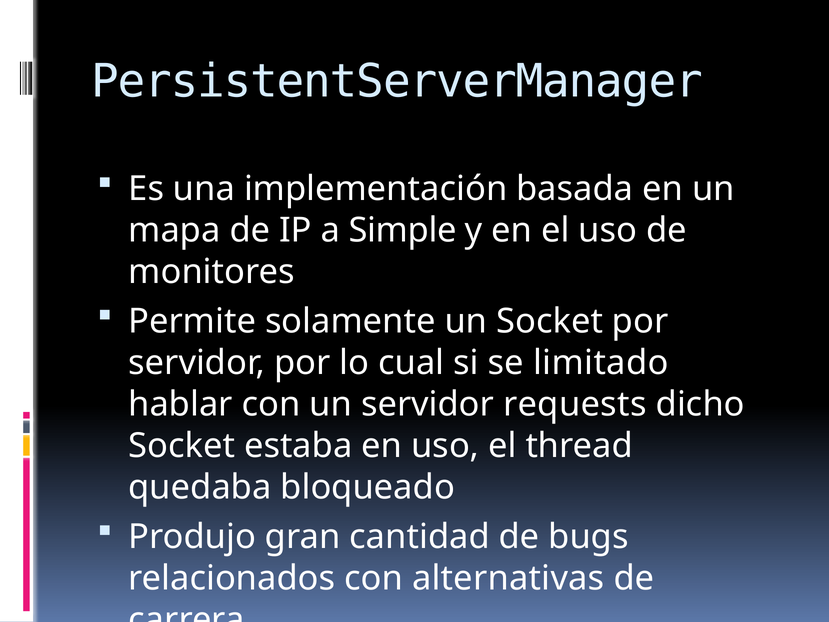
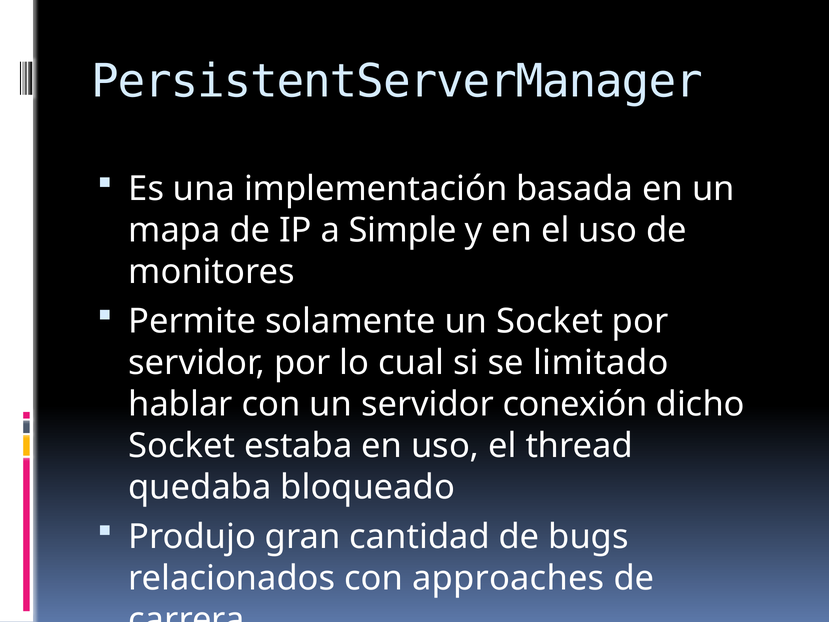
requests: requests -> conexión
alternativas: alternativas -> approaches
